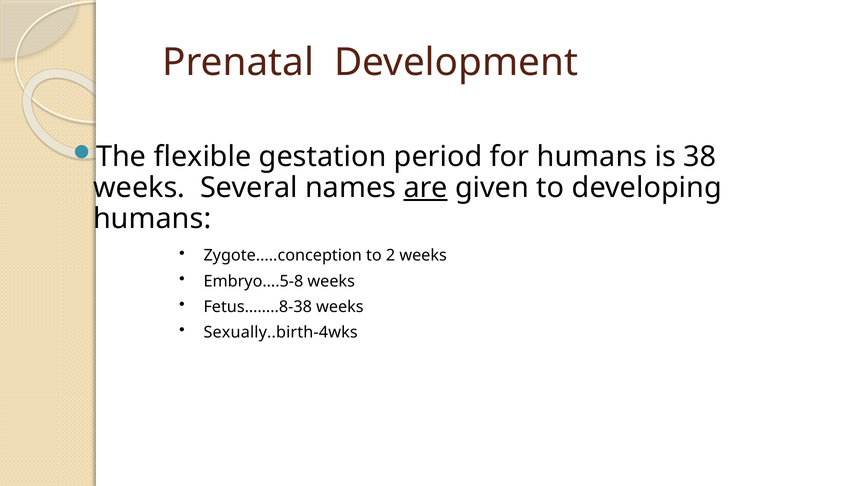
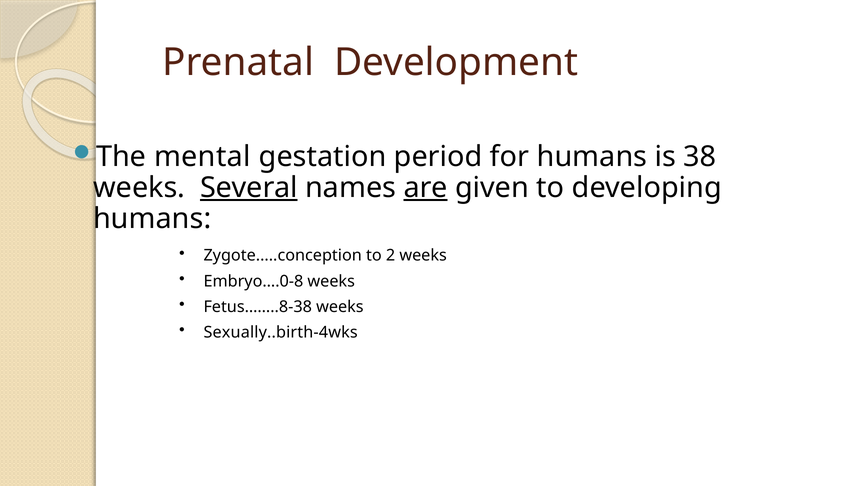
flexible: flexible -> mental
Several underline: none -> present
Embryo….5-8: Embryo….5-8 -> Embryo….0-8
